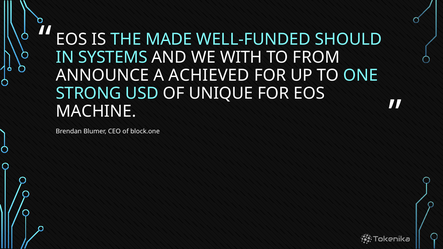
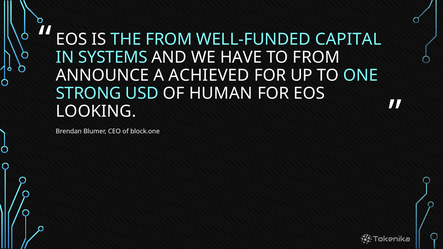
THE MADE: MADE -> FROM
SHOULD: SHOULD -> CAPITAL
WITH: WITH -> HAVE
UNIQUE: UNIQUE -> HUMAN
MACHINE: MACHINE -> LOOKING
